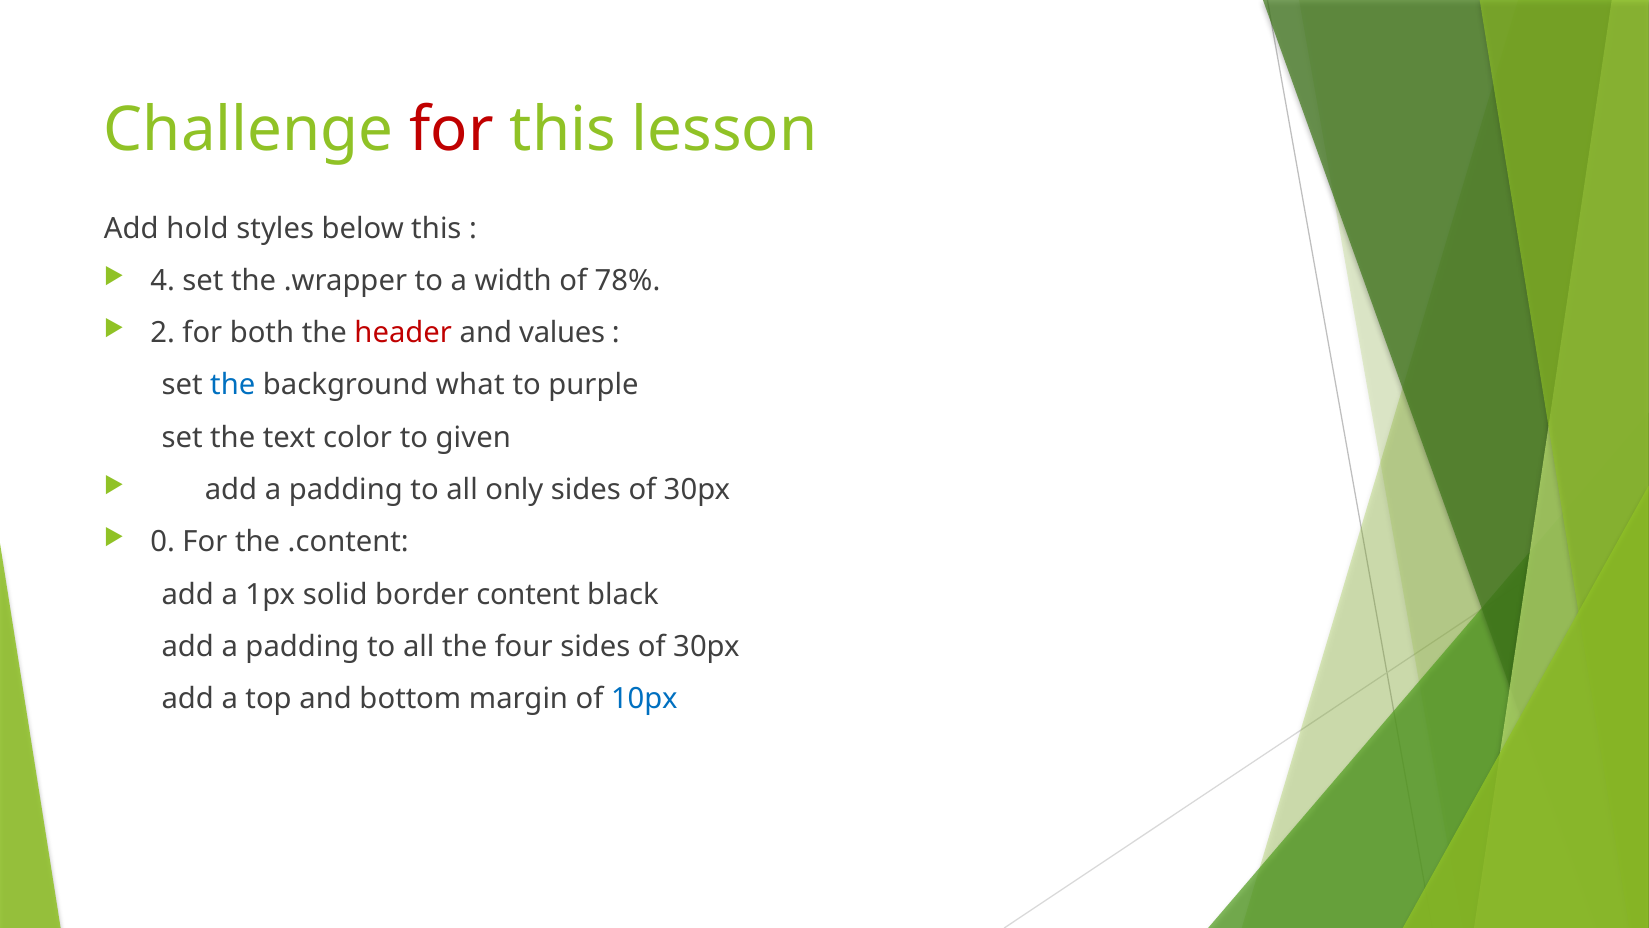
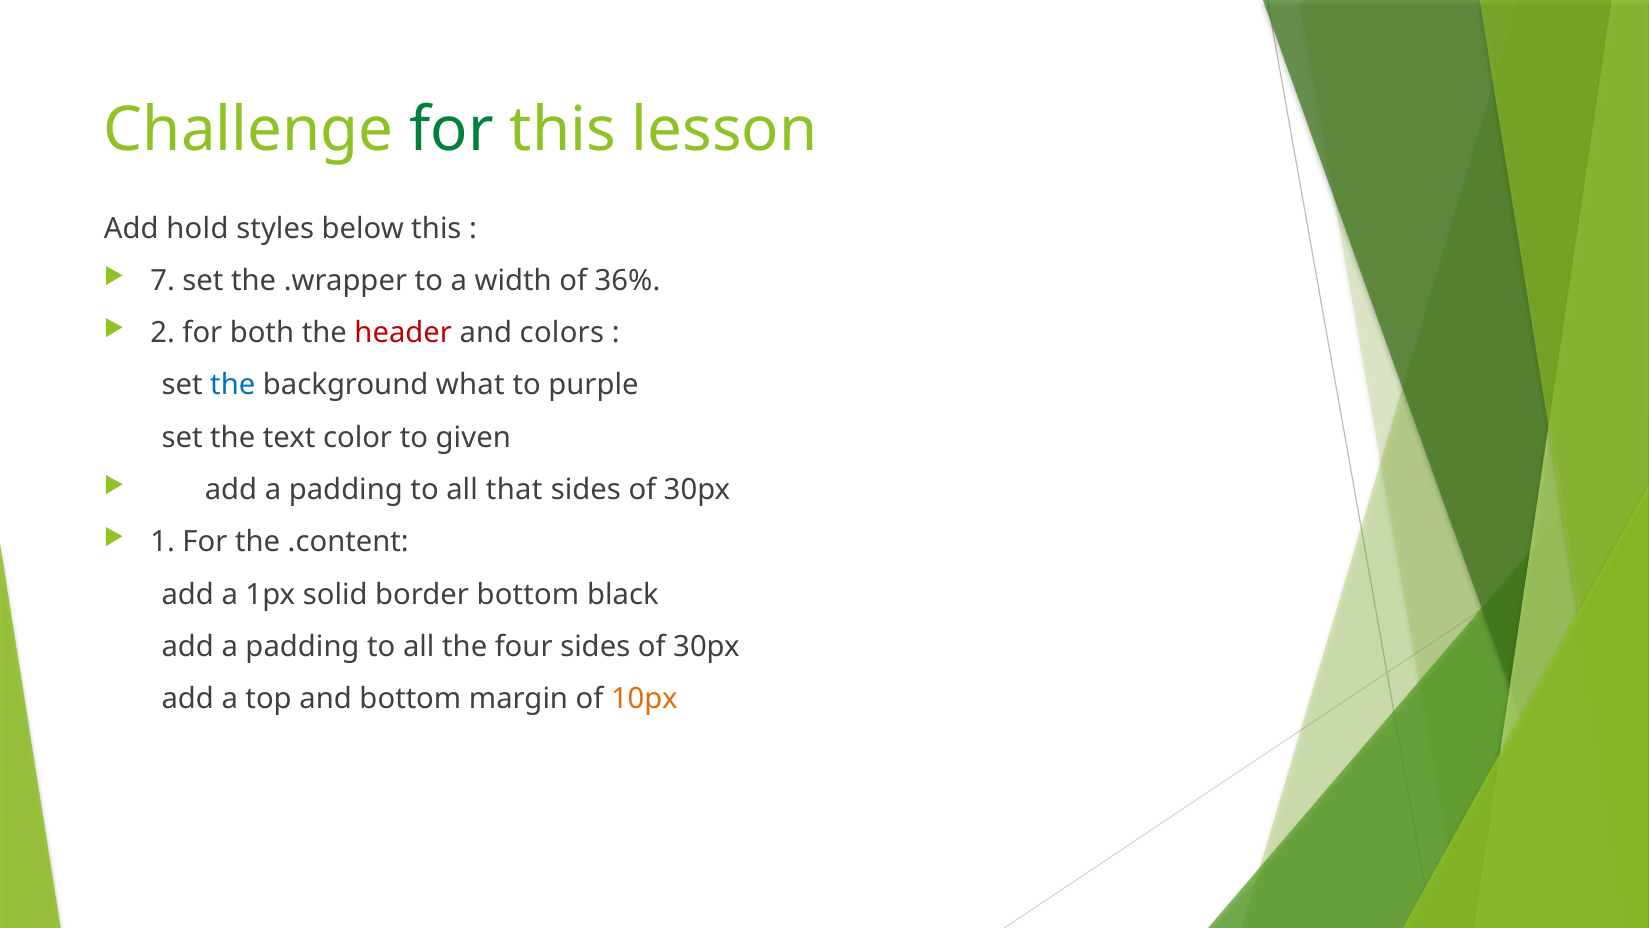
for at (452, 130) colour: red -> green
4: 4 -> 7
78%: 78% -> 36%
values: values -> colors
only: only -> that
0: 0 -> 1
border content: content -> bottom
10px colour: blue -> orange
